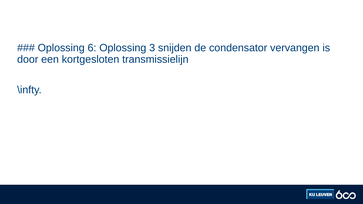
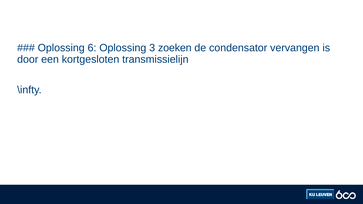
snijden: snijden -> zoeken
